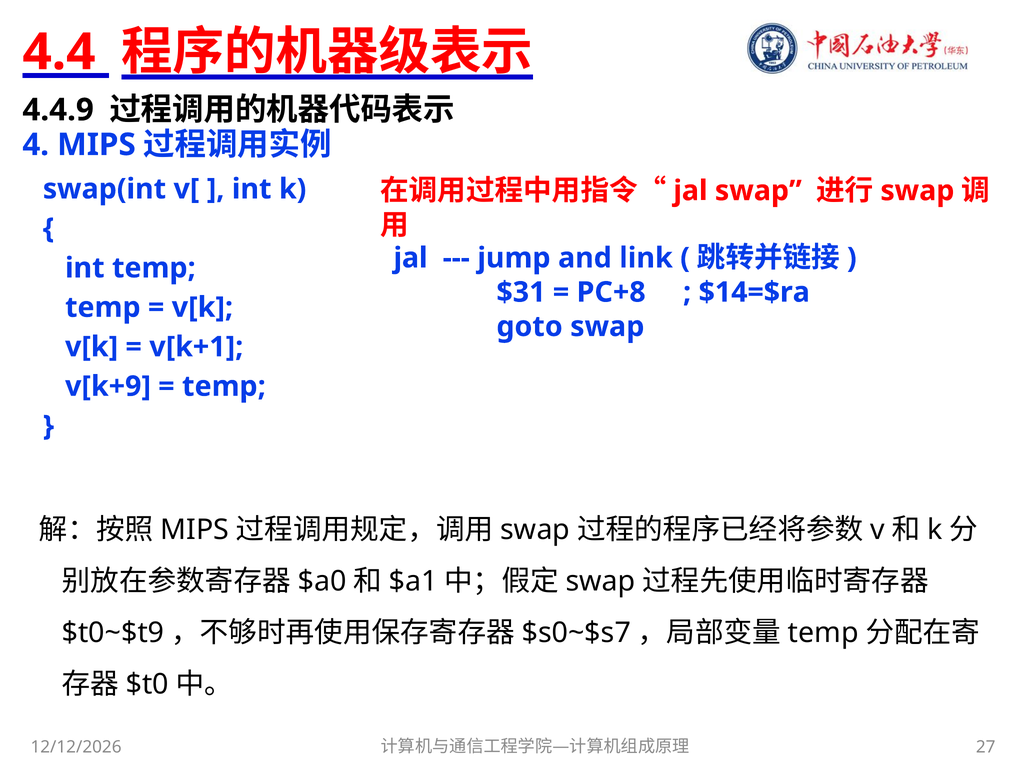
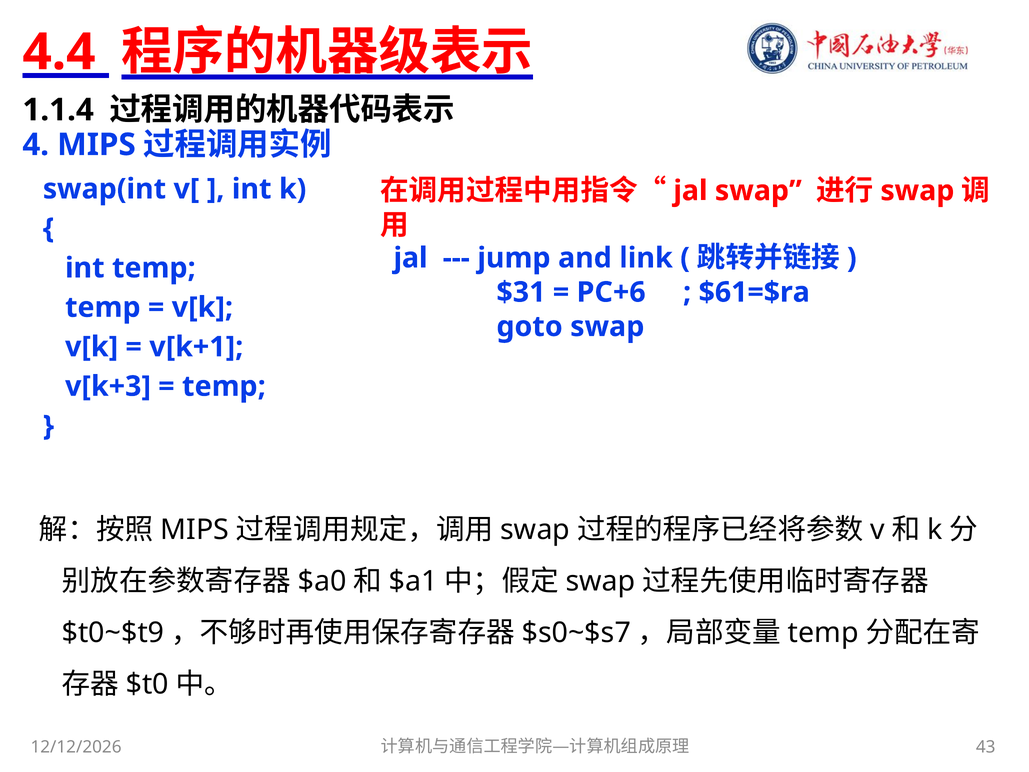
4.4.9: 4.4.9 -> 1.1.4
PC+8: PC+8 -> PC+6
$14=$ra: $14=$ra -> $61=$ra
v[k+9: v[k+9 -> v[k+3
27: 27 -> 43
